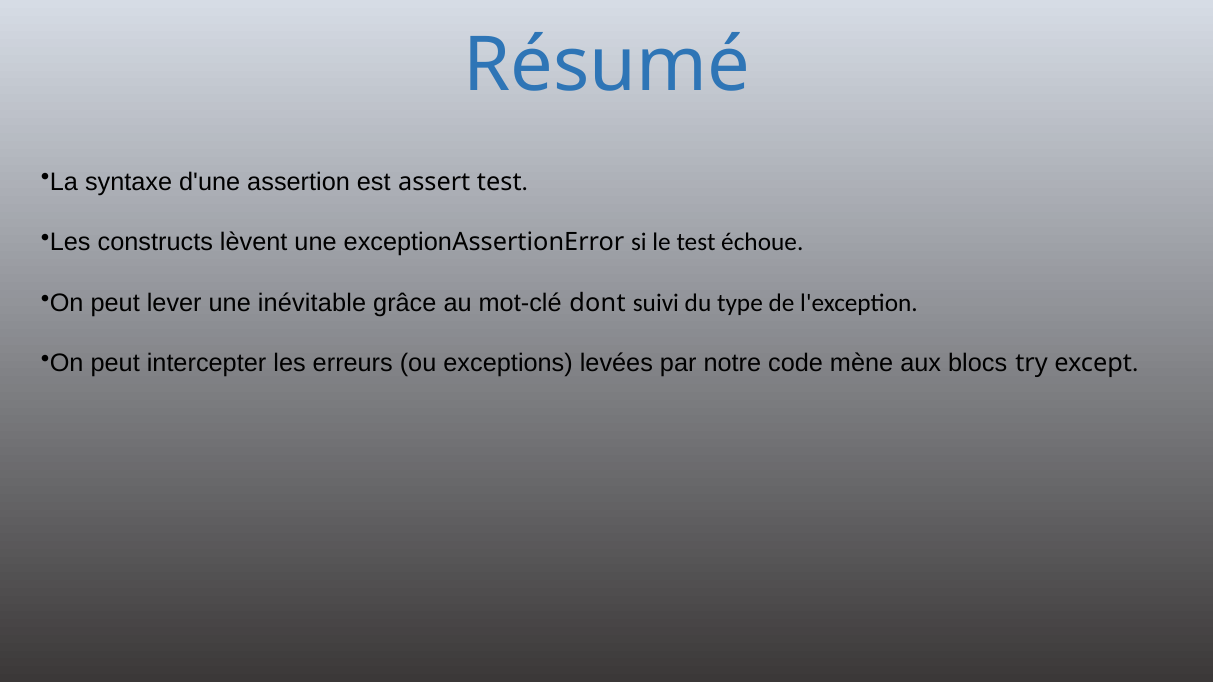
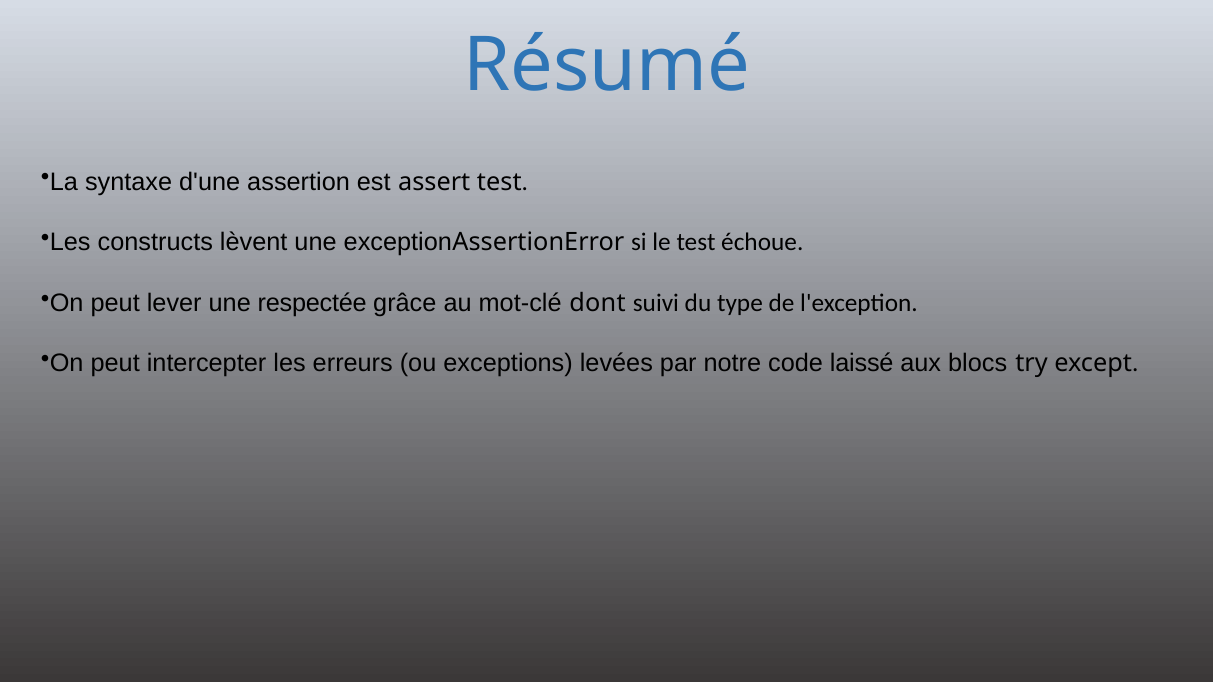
inévitable: inévitable -> respectée
mène: mène -> laissé
